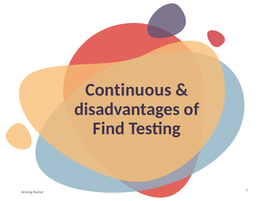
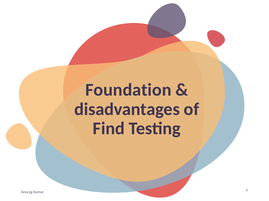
Continuous: Continuous -> Foundation
